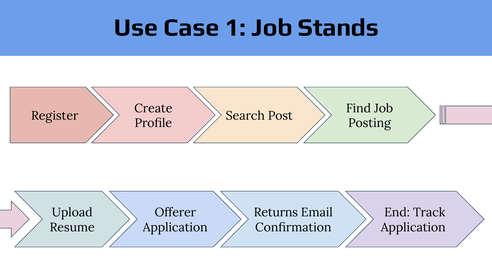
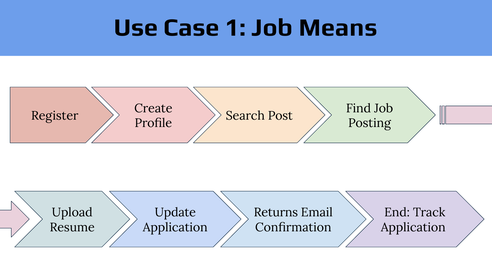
Stands: Stands -> Means
Offerer: Offerer -> Update
